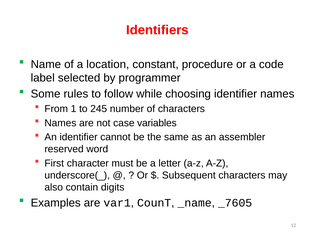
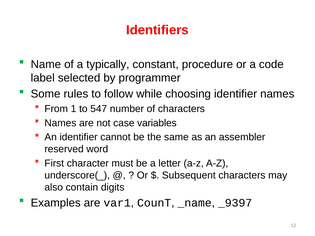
location: location -> typically
245: 245 -> 547
_7605: _7605 -> _9397
